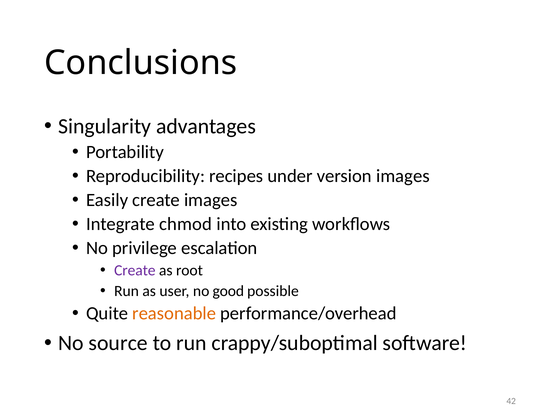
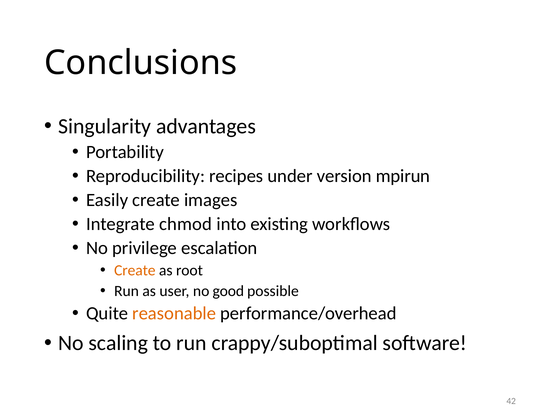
version images: images -> mpirun
Create at (135, 270) colour: purple -> orange
source: source -> scaling
